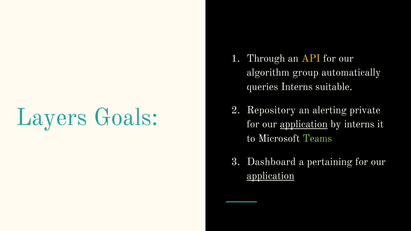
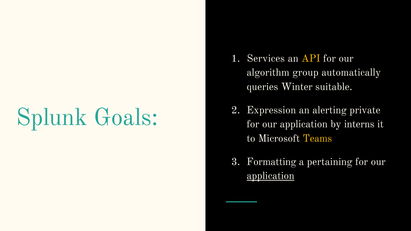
Through: Through -> Services
queries Interns: Interns -> Winter
Repository: Repository -> Expression
Layers: Layers -> Splunk
application at (304, 124) underline: present -> none
Teams colour: light green -> yellow
Dashboard: Dashboard -> Formatting
